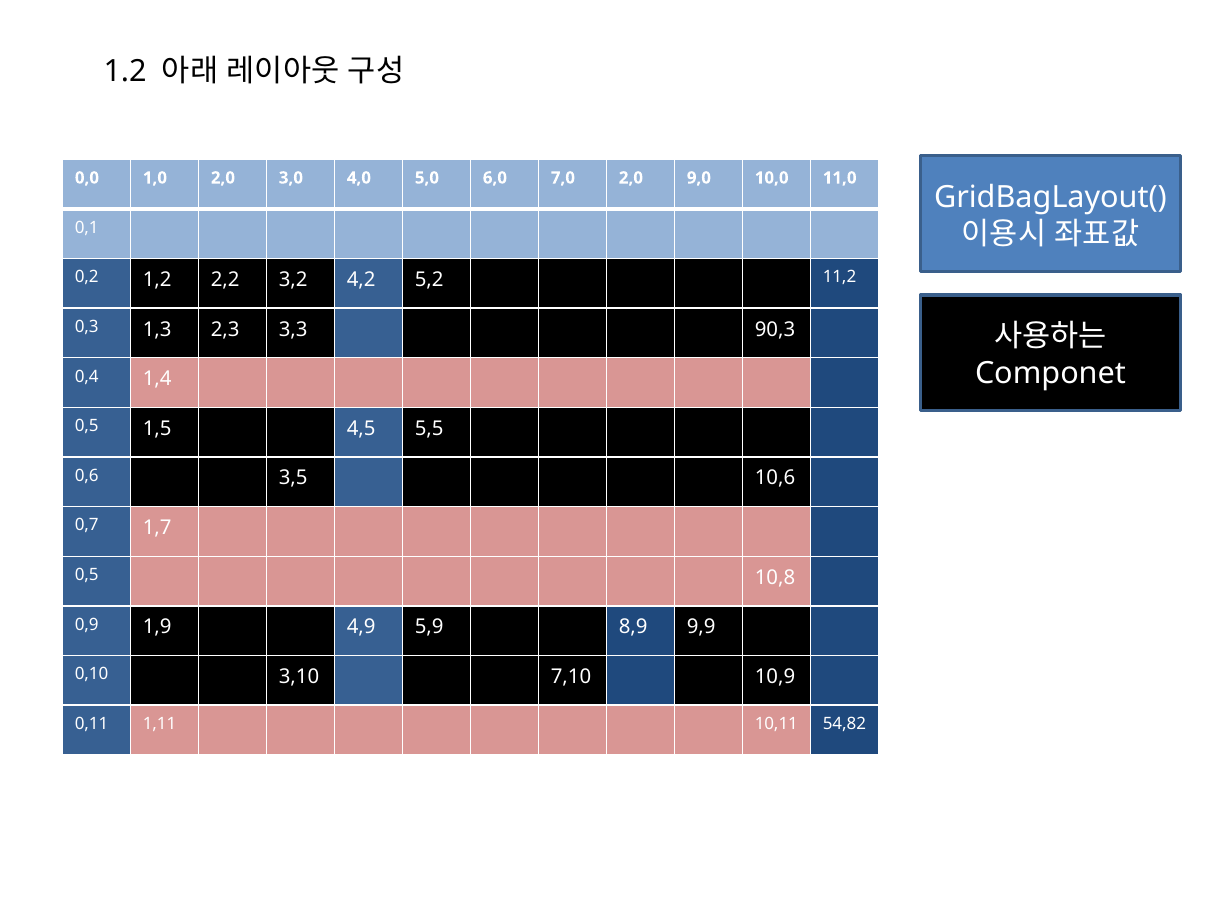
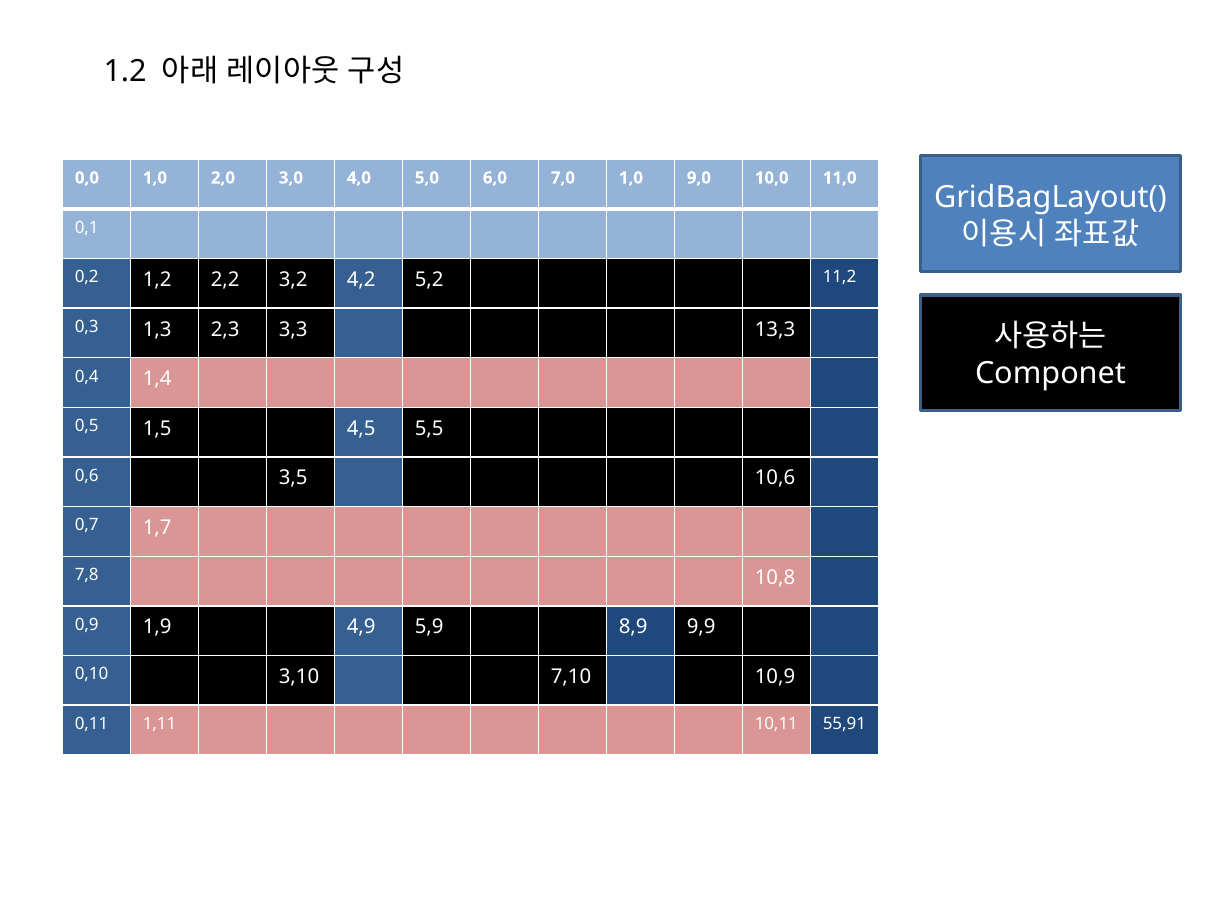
7,0 2,0: 2,0 -> 1,0
90,3: 90,3 -> 13,3
0,5 at (87, 575): 0,5 -> 7,8
54,82: 54,82 -> 55,91
